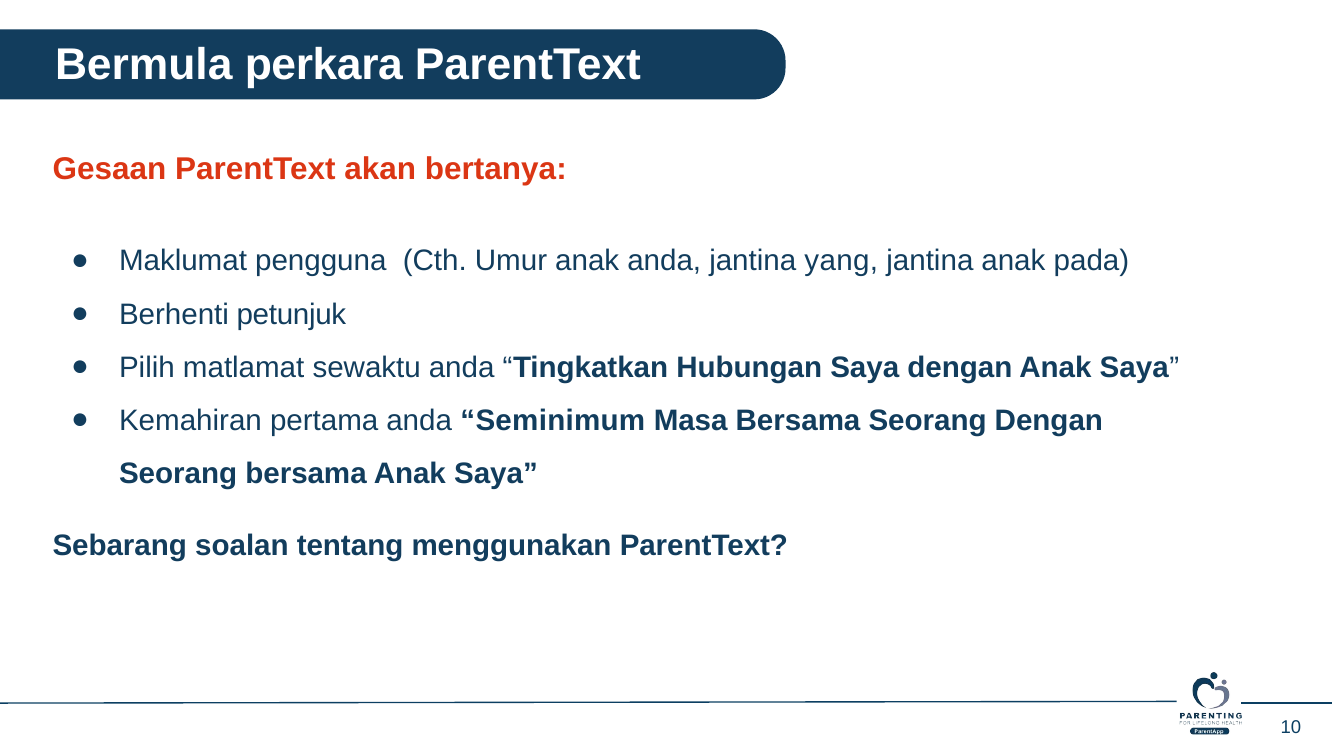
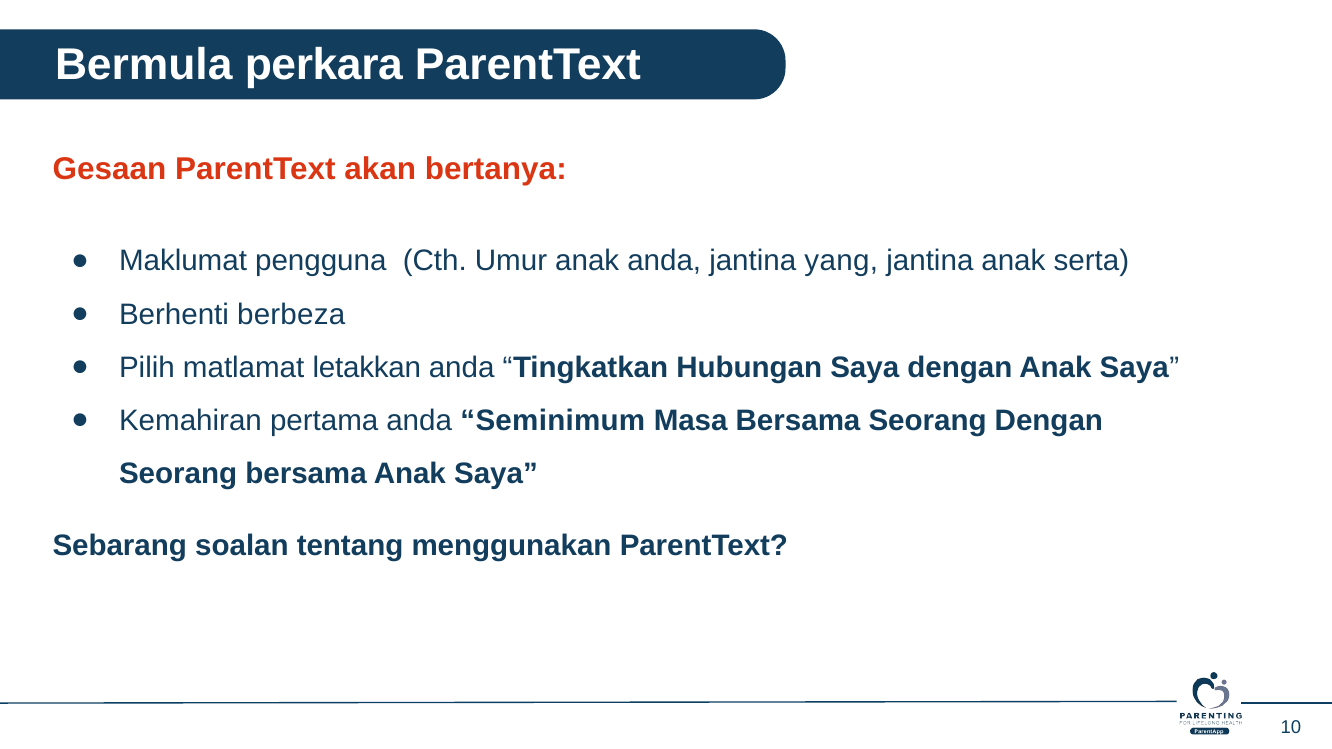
pada: pada -> serta
petunjuk: petunjuk -> berbeza
sewaktu: sewaktu -> letakkan
